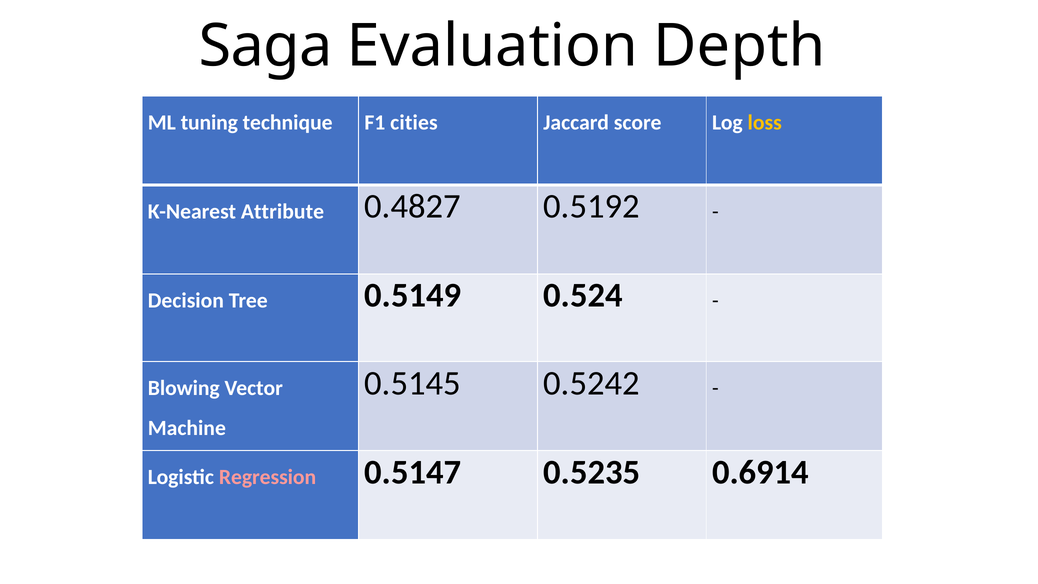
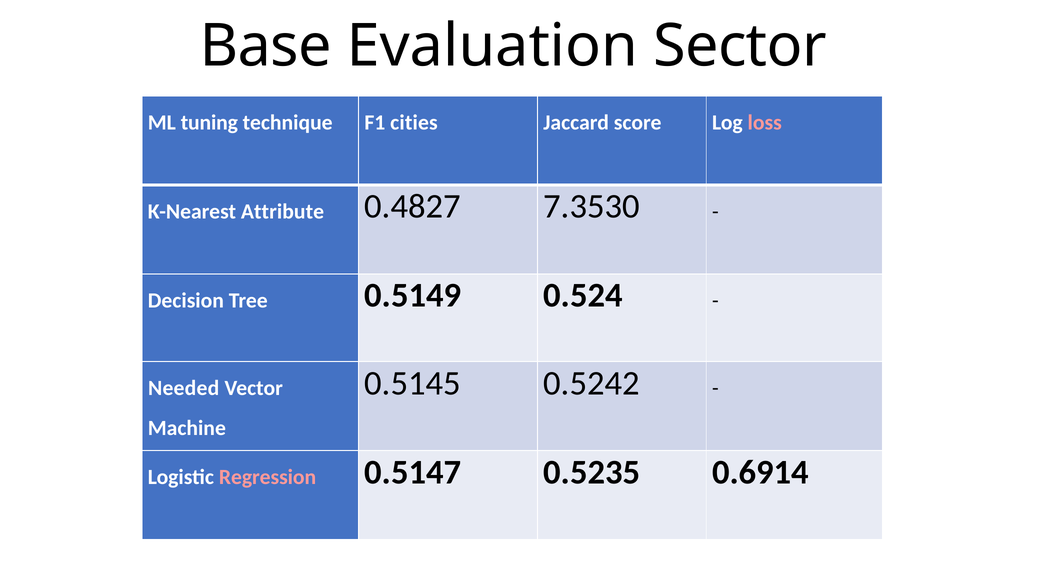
Saga: Saga -> Base
Depth: Depth -> Sector
loss colour: yellow -> pink
0.5192: 0.5192 -> 7.3530
Blowing: Blowing -> Needed
